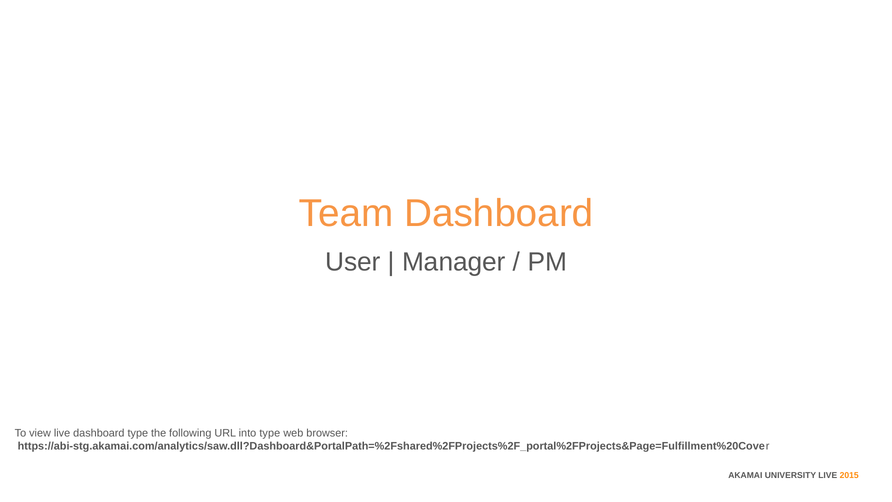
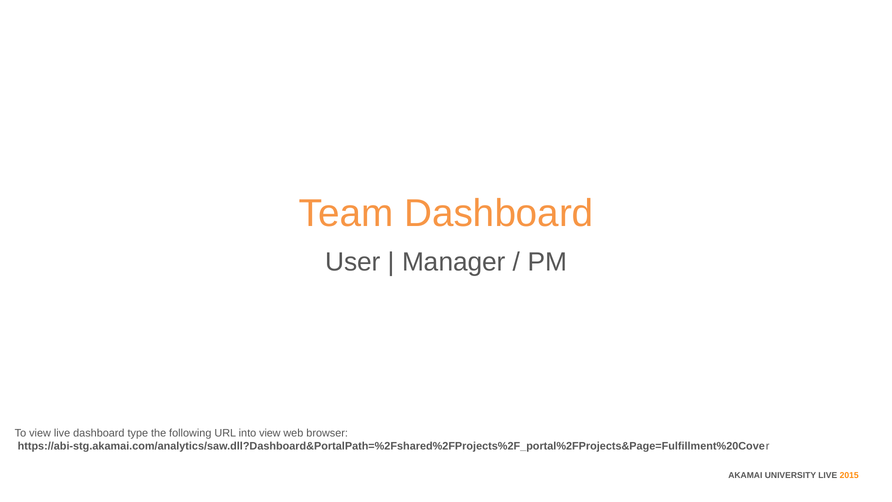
into type: type -> view
